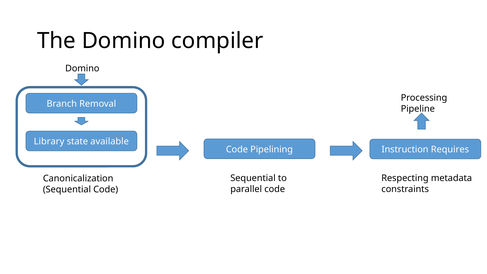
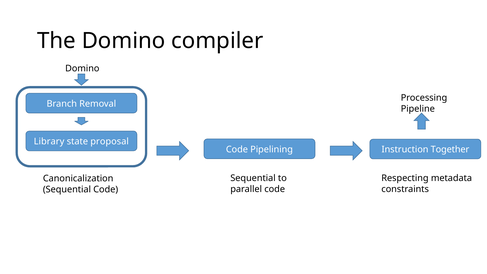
available: available -> proposal
Requires: Requires -> Together
